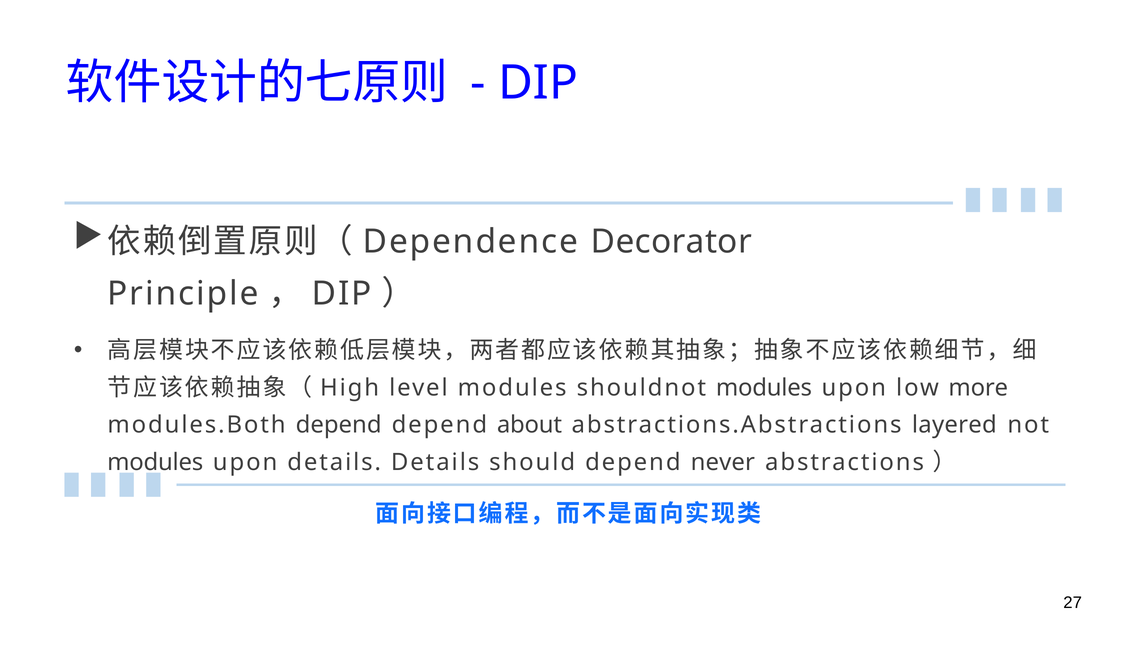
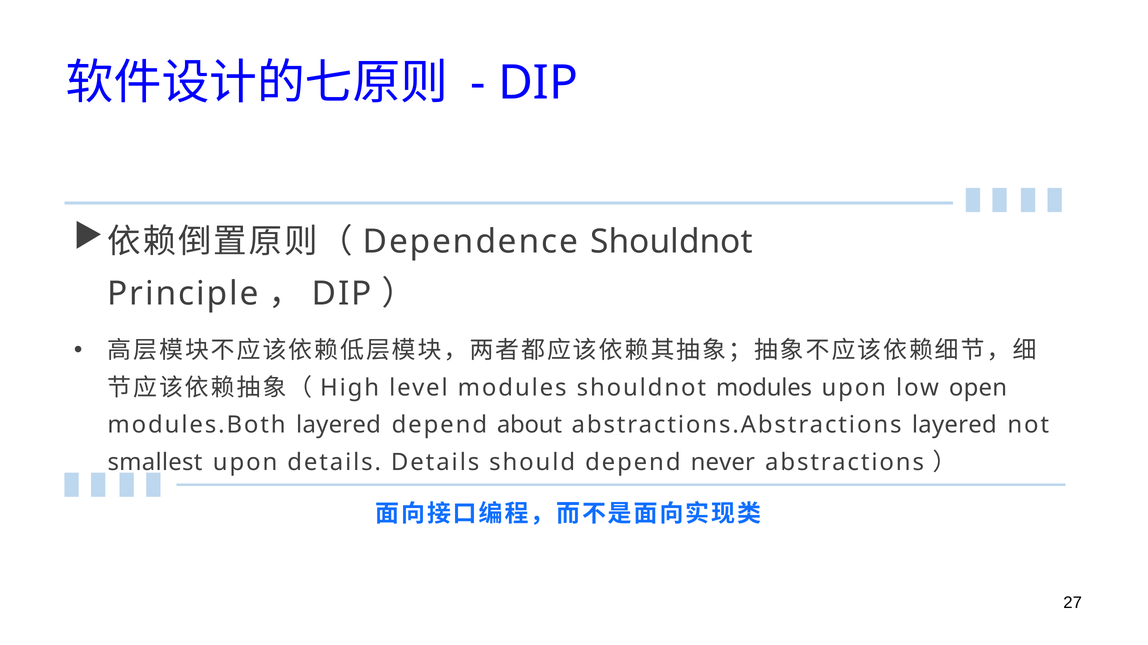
Decorator at (671, 242): Decorator -> Shouldnot
more: more -> open
modules.Both depend: depend -> layered
modules at (155, 463): modules -> smallest
